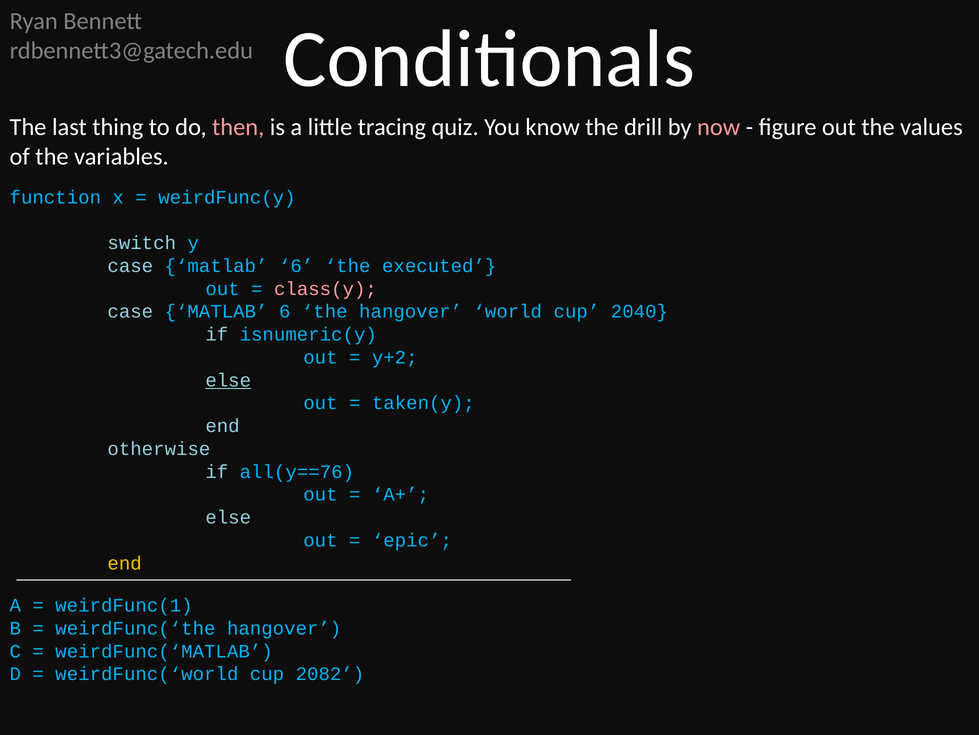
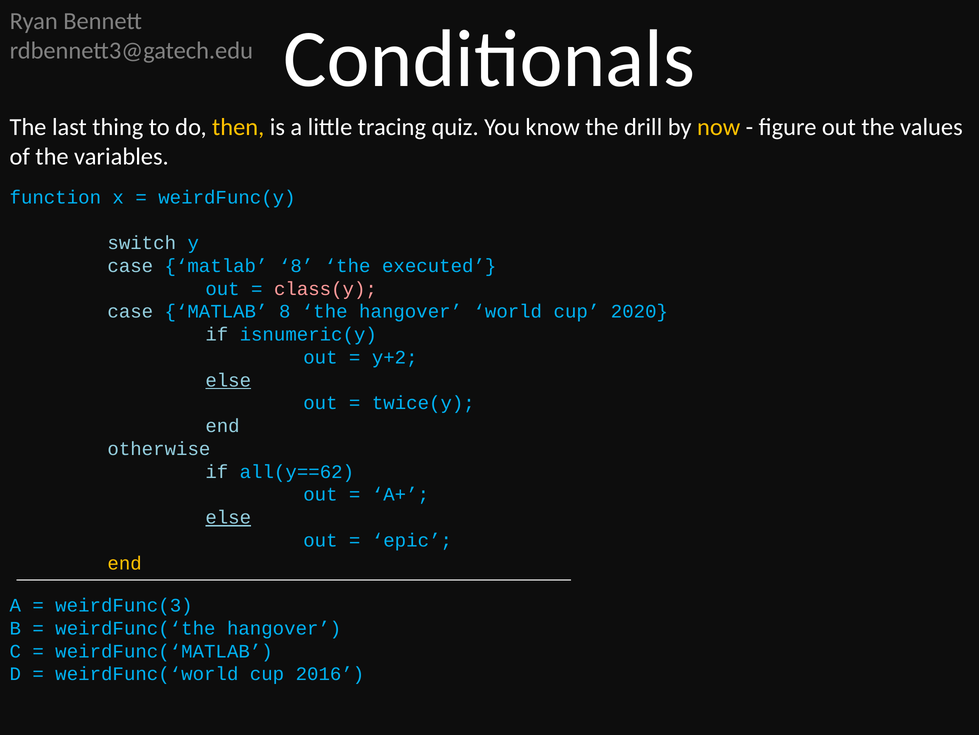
then colour: pink -> yellow
now colour: pink -> yellow
6 at (296, 266): 6 -> 8
6 at (285, 311): 6 -> 8
2040: 2040 -> 2020
taken(y: taken(y -> twice(y
all(y==76: all(y==76 -> all(y==62
else at (228, 517) underline: none -> present
weirdFunc(1: weirdFunc(1 -> weirdFunc(3
2082: 2082 -> 2016
